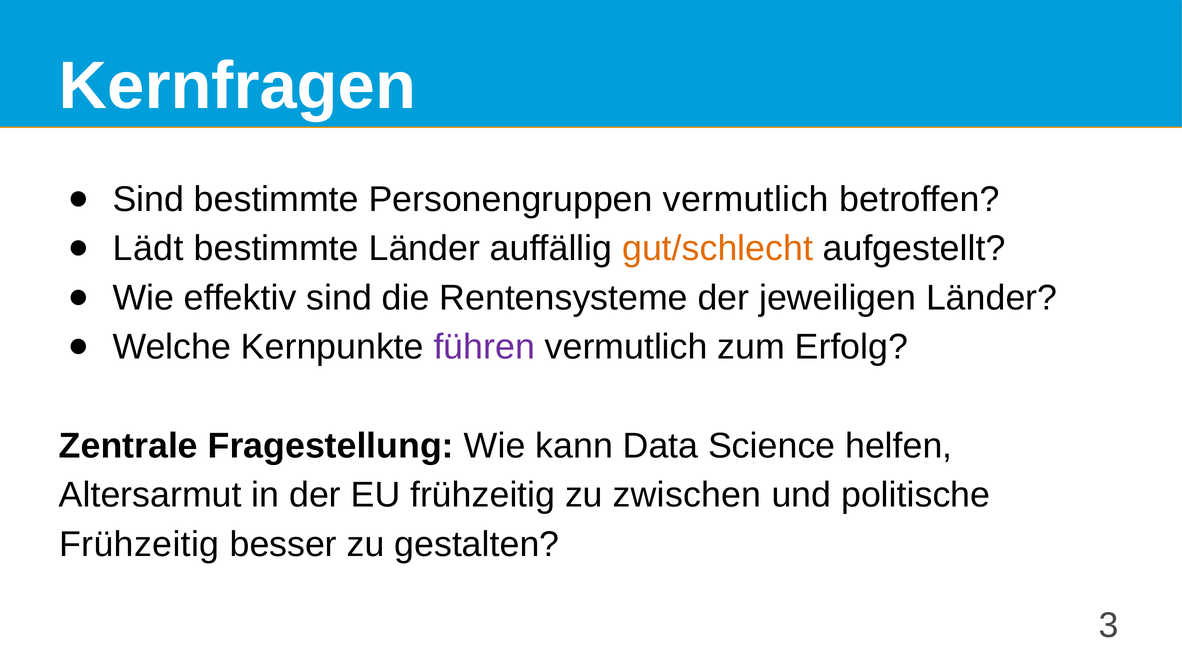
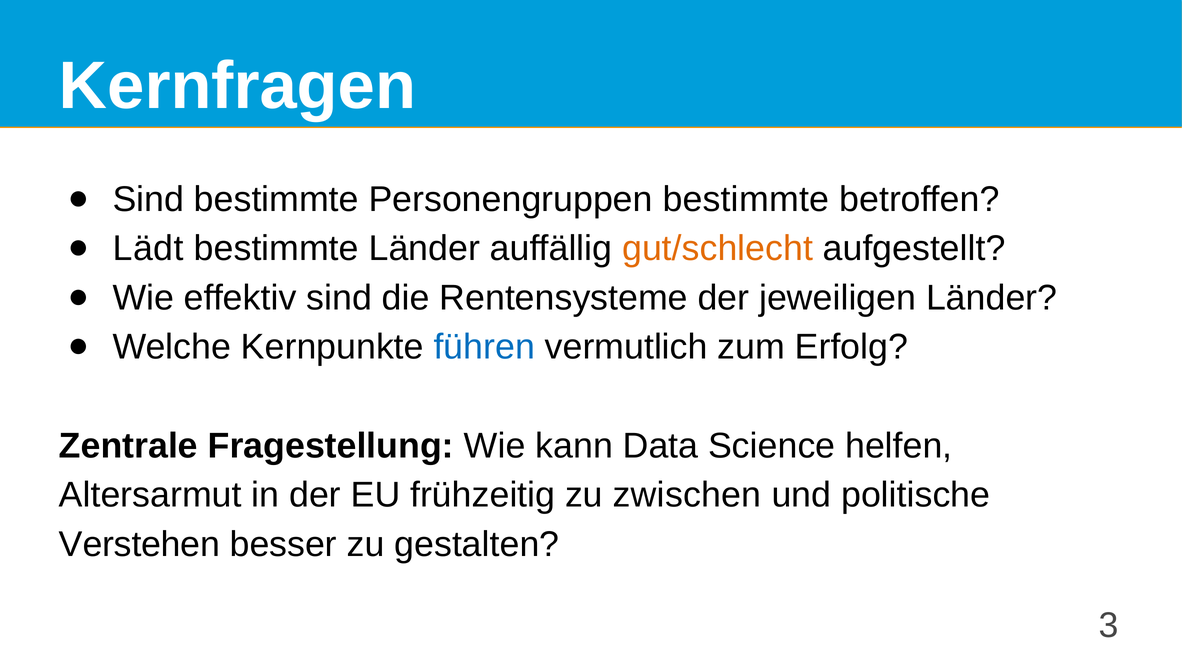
Personengruppen vermutlich: vermutlich -> bestimmte
führen colour: purple -> blue
Frühzeitig at (139, 544): Frühzeitig -> Verstehen
